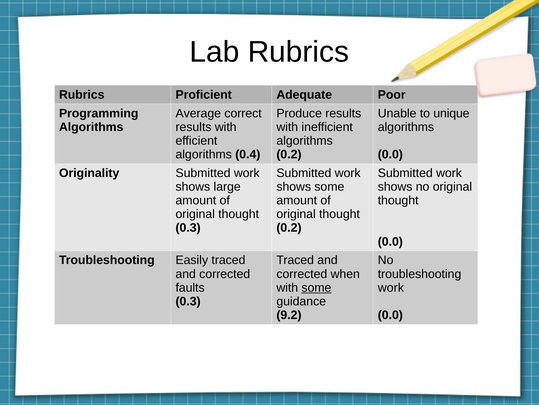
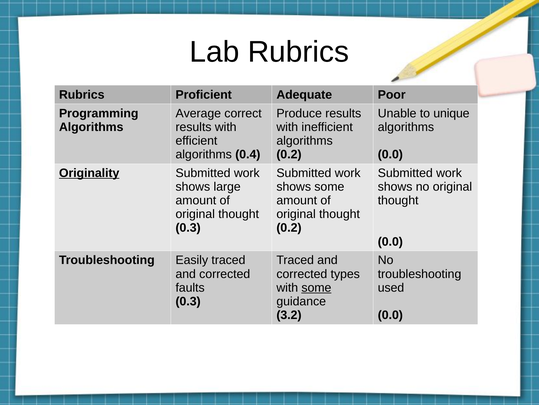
Originality underline: none -> present
when: when -> types
work at (391, 287): work -> used
9.2: 9.2 -> 3.2
